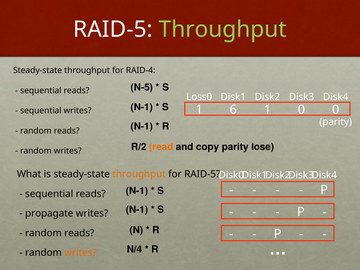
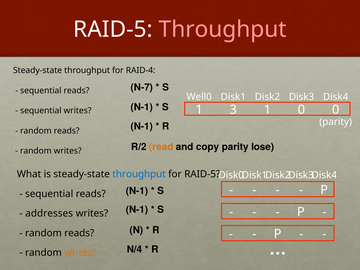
Throughput at (223, 29) colour: light green -> pink
N-5: N-5 -> N-7
Loss0: Loss0 -> Well0
6: 6 -> 3
throughput at (139, 174) colour: orange -> blue
propagate: propagate -> addresses
